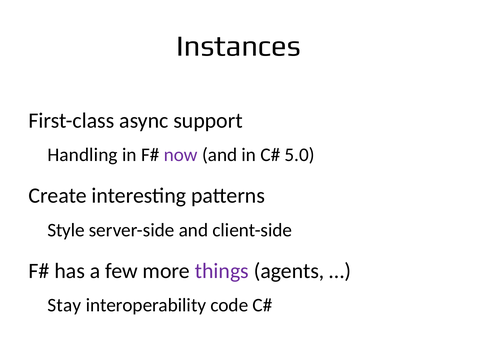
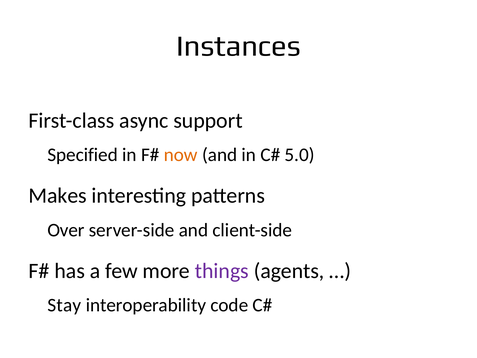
Handling: Handling -> Specified
now colour: purple -> orange
Create: Create -> Makes
Style: Style -> Over
